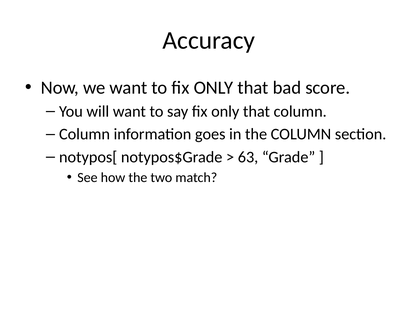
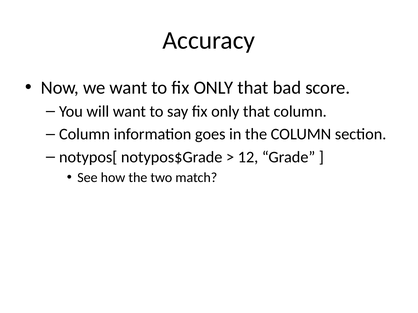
63: 63 -> 12
